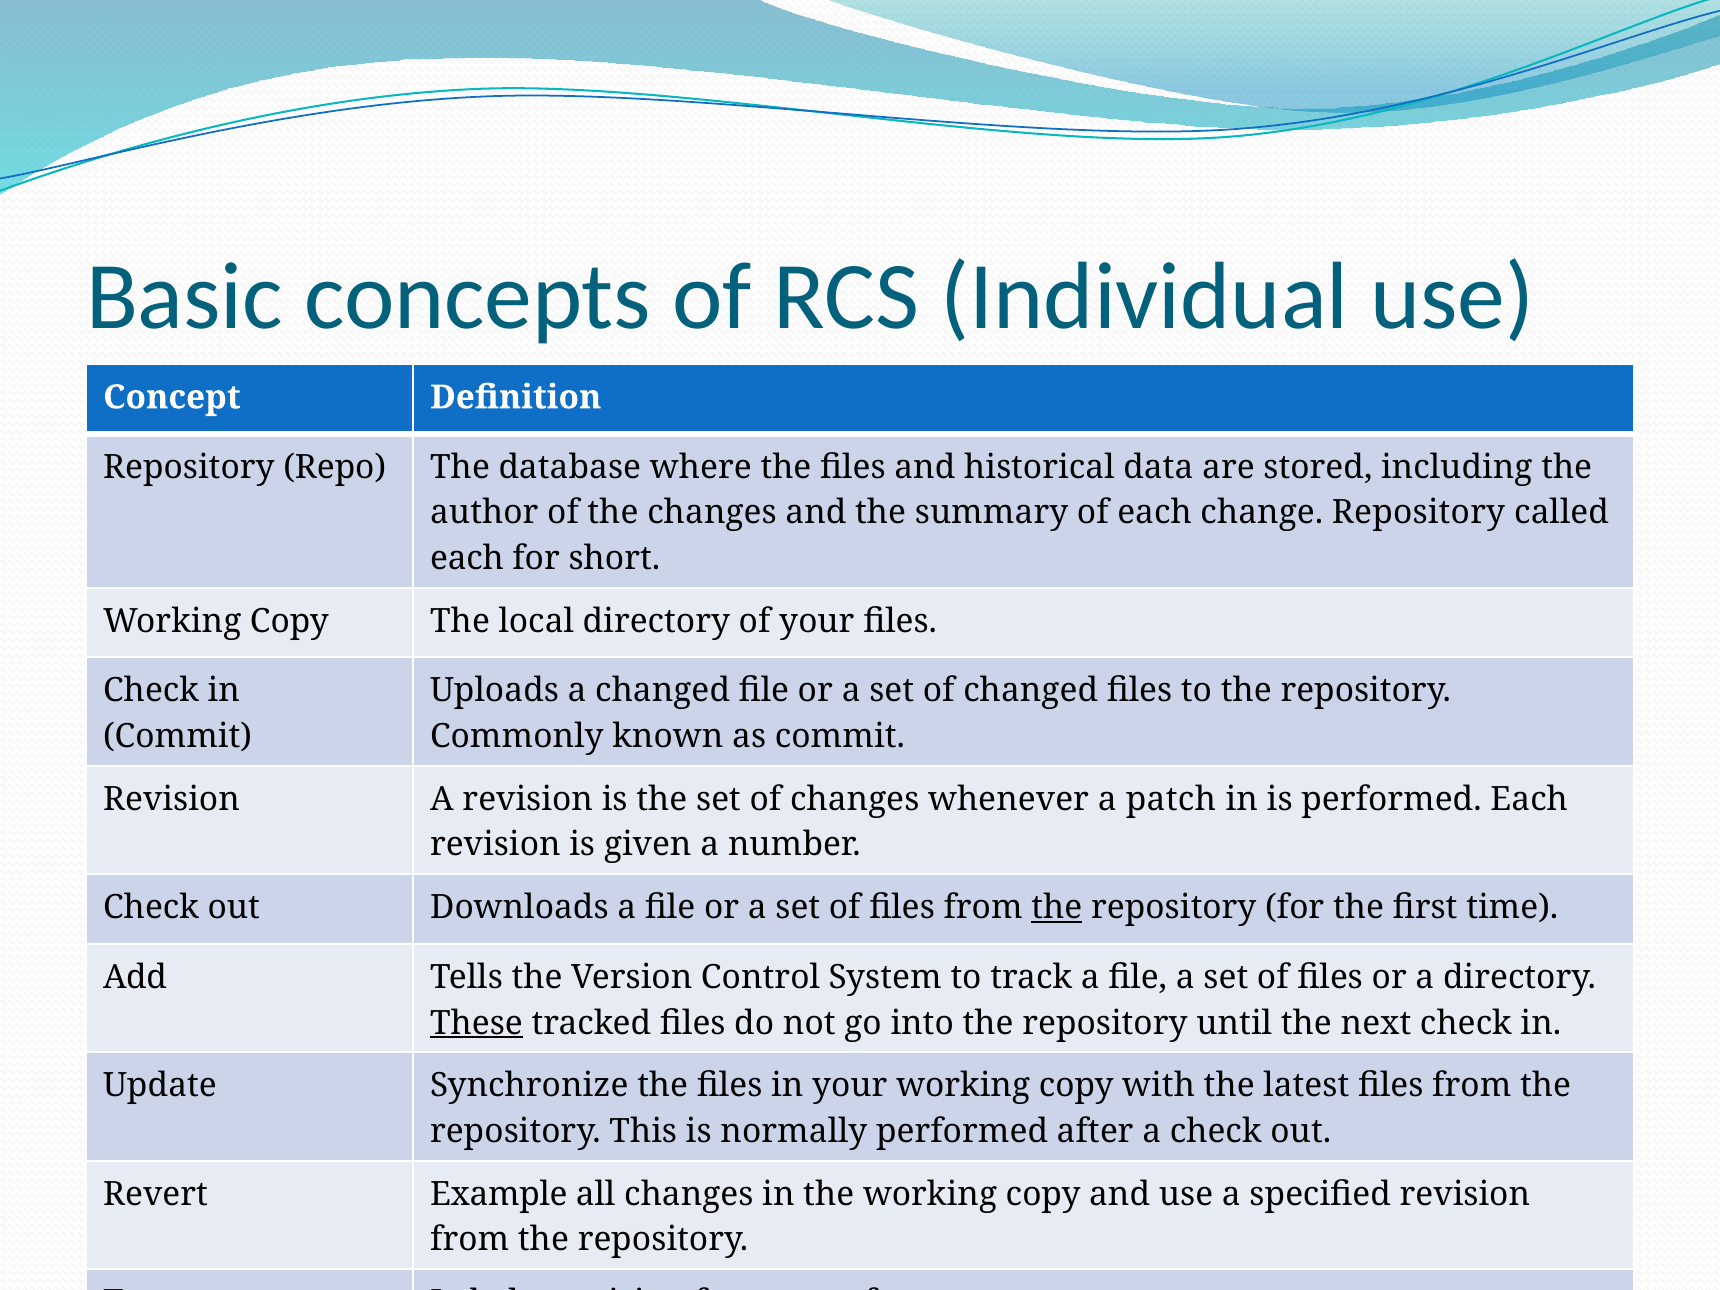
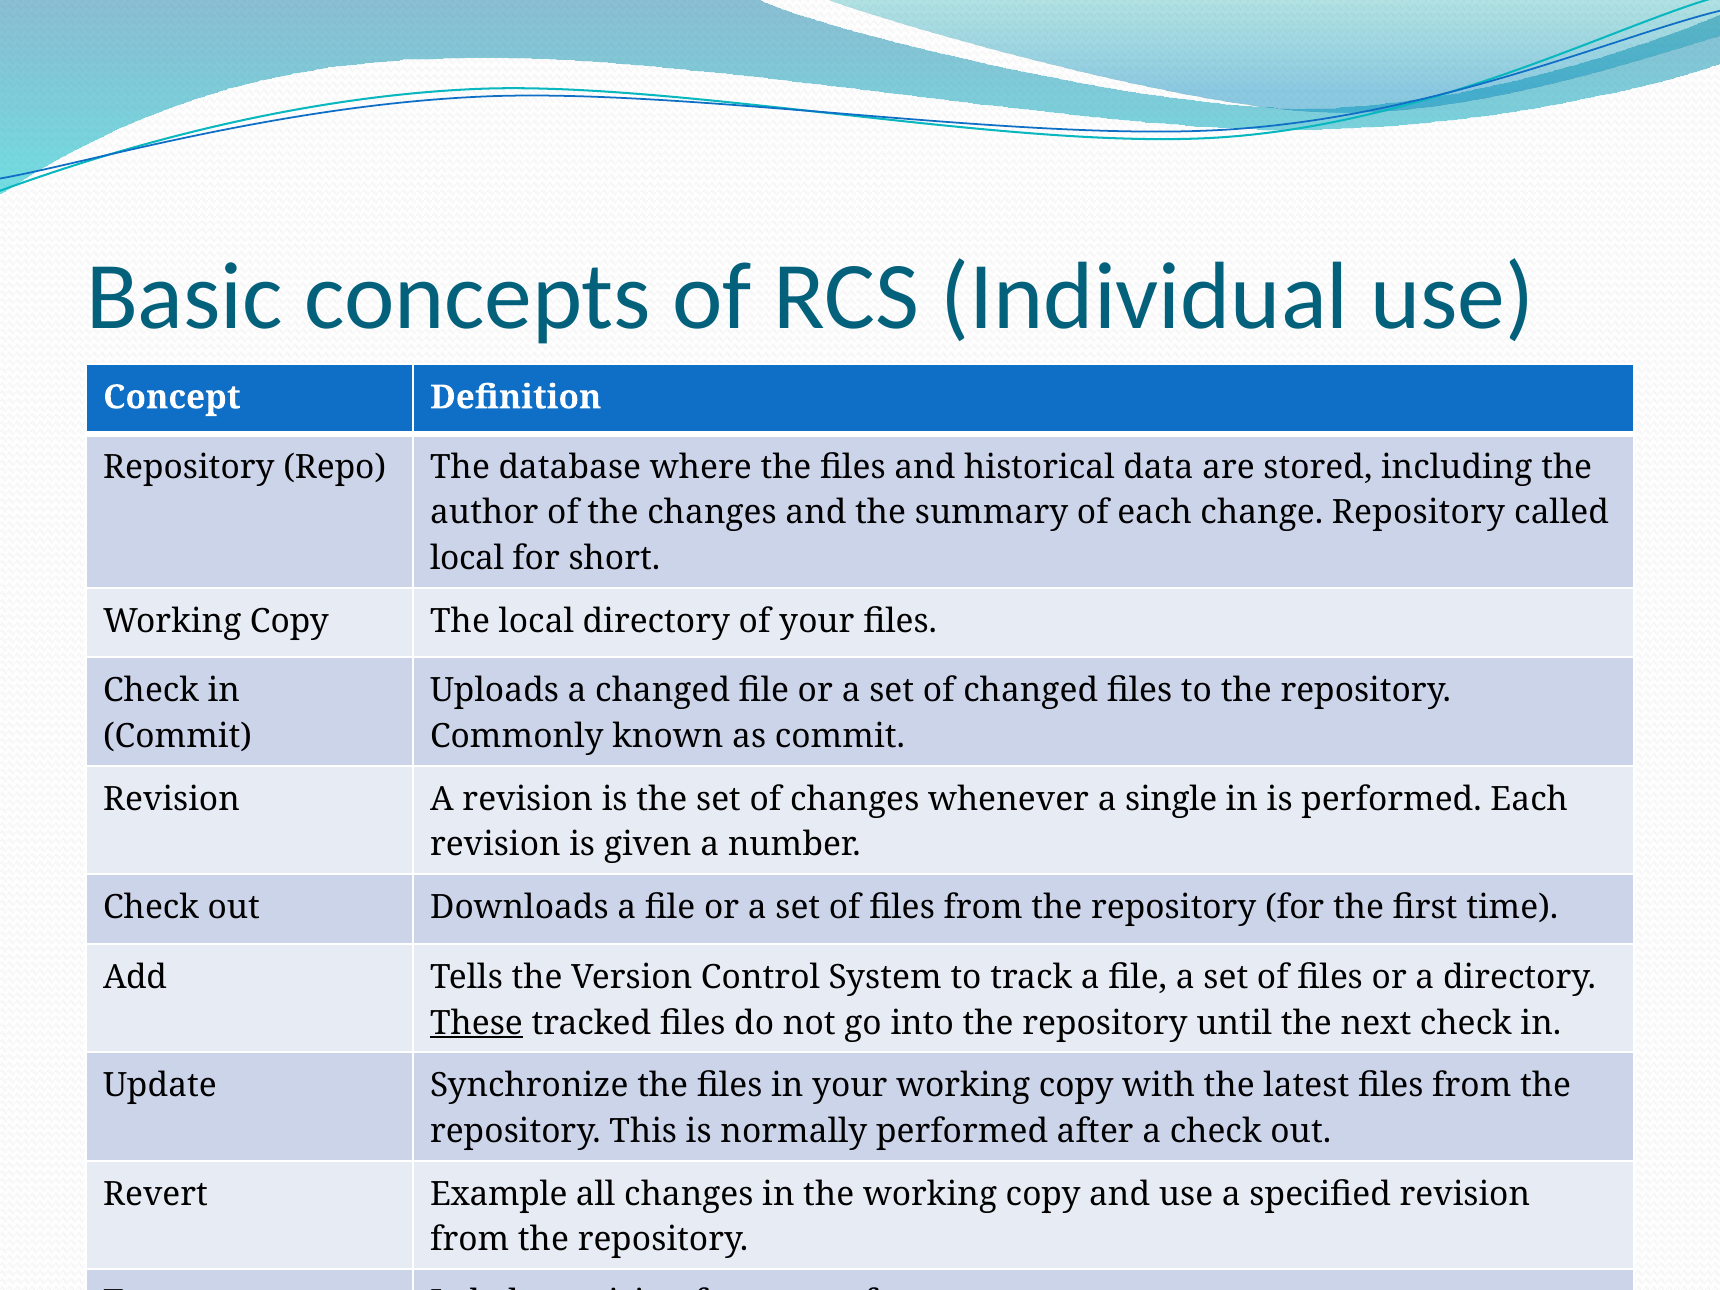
each at (467, 558): each -> local
patch: patch -> single
the at (1057, 908) underline: present -> none
